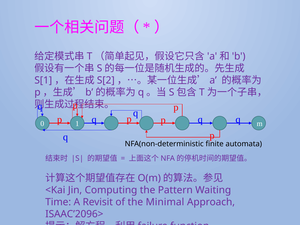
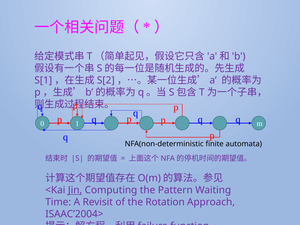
Jin underline: none -> present
Minimal: Minimal -> Rotation
ISAAC’2096>: ISAAC’2096> -> ISAAC’2004>
